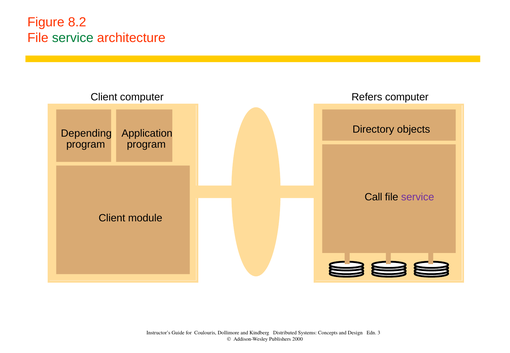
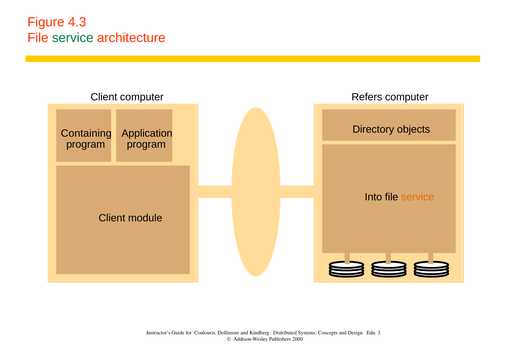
8.2: 8.2 -> 4.3
Depending: Depending -> Containing
Call: Call -> Into
service at (418, 197) colour: purple -> orange
